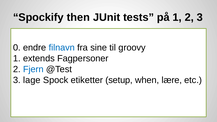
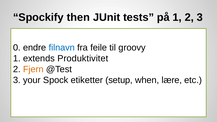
sine: sine -> feile
Fagpersoner: Fagpersoner -> Produktivitet
Fjern colour: blue -> orange
lage: lage -> your
